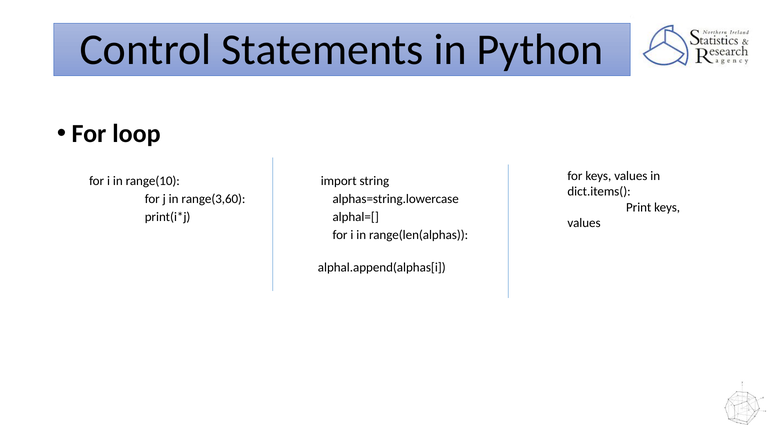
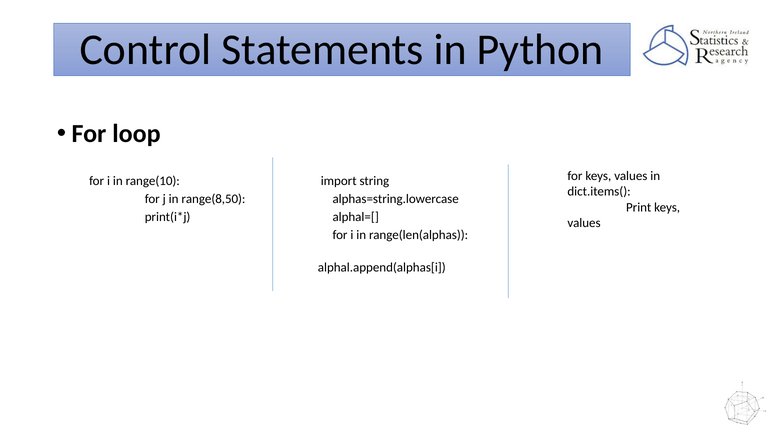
range(3,60: range(3,60 -> range(8,50
